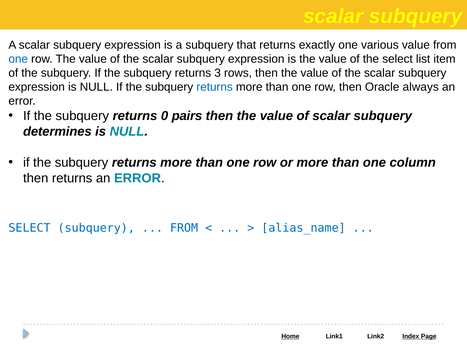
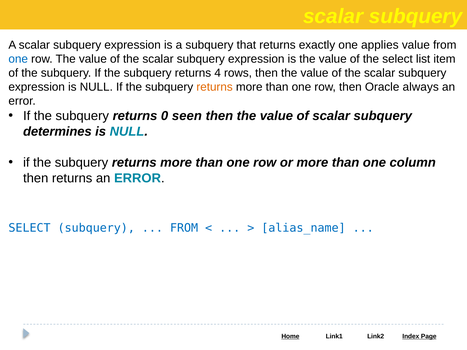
various: various -> applies
3: 3 -> 4
returns at (215, 87) colour: blue -> orange
pairs: pairs -> seen
